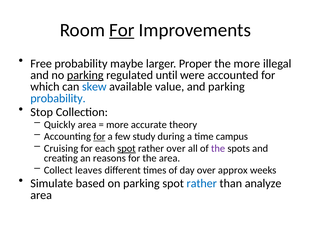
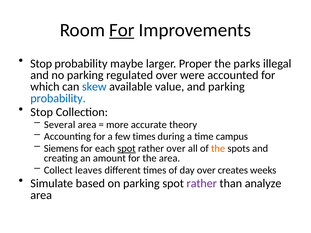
Free at (41, 64): Free -> Stop
the more: more -> parks
parking at (85, 75) underline: present -> none
regulated until: until -> over
Quickly: Quickly -> Several
for at (99, 137) underline: present -> none
few study: study -> times
Cruising: Cruising -> Siemens
the at (218, 149) colour: purple -> orange
reasons: reasons -> amount
approx: approx -> creates
rather at (202, 184) colour: blue -> purple
